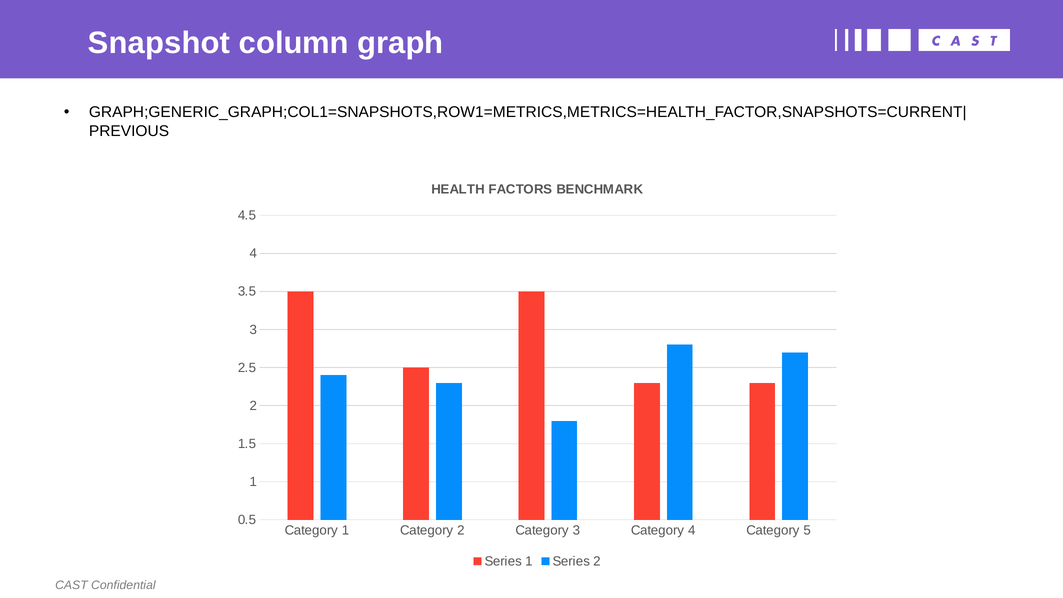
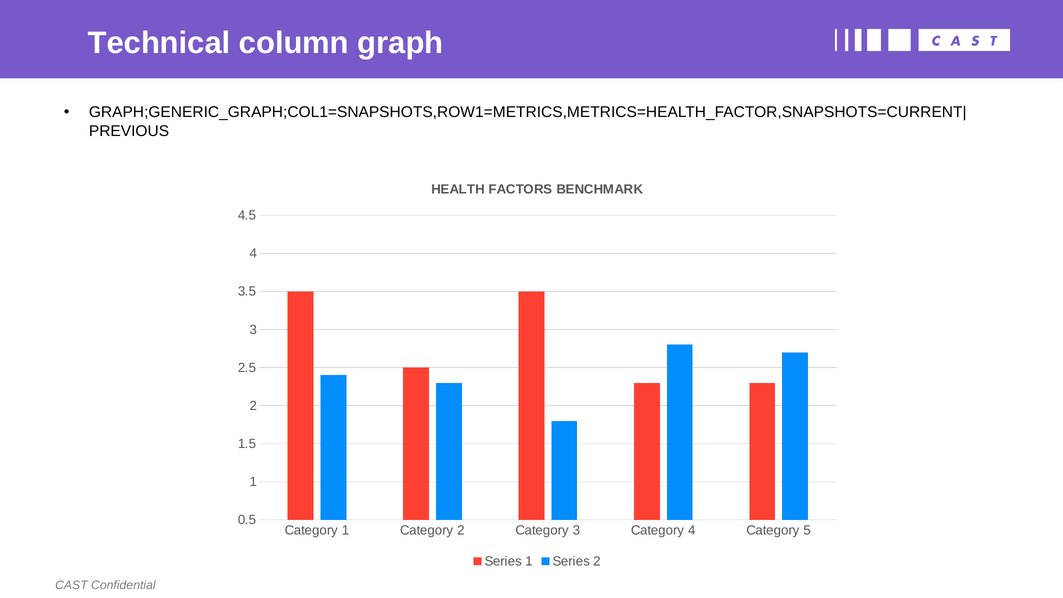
Snapshot: Snapshot -> Technical
